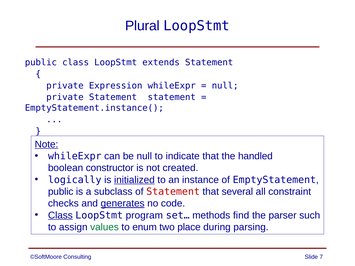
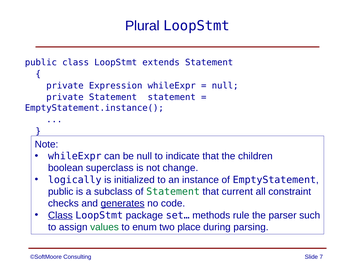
Note underline: present -> none
handled: handled -> children
constructor: constructor -> superclass
created: created -> change
initialized underline: present -> none
Statement at (173, 192) colour: red -> green
several: several -> current
program: program -> package
find: find -> rule
